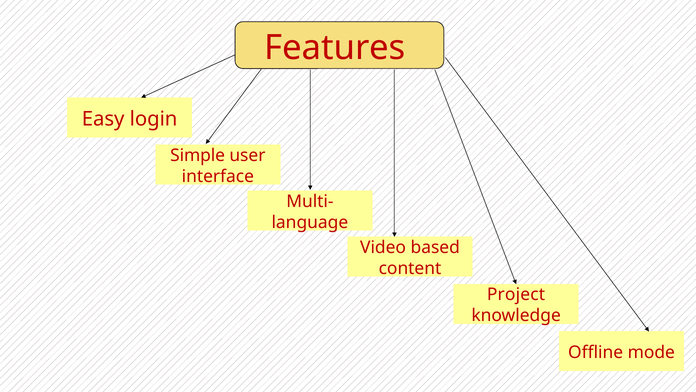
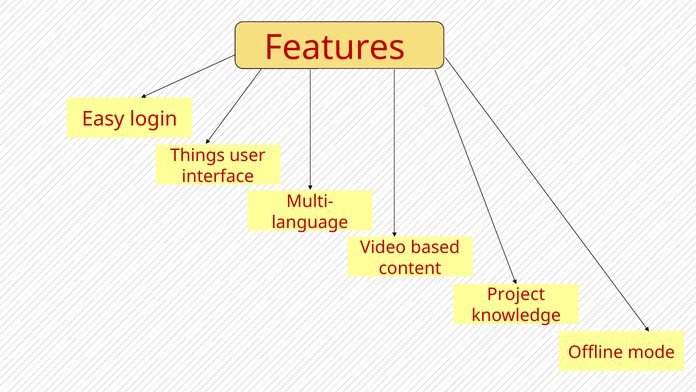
Simple: Simple -> Things
